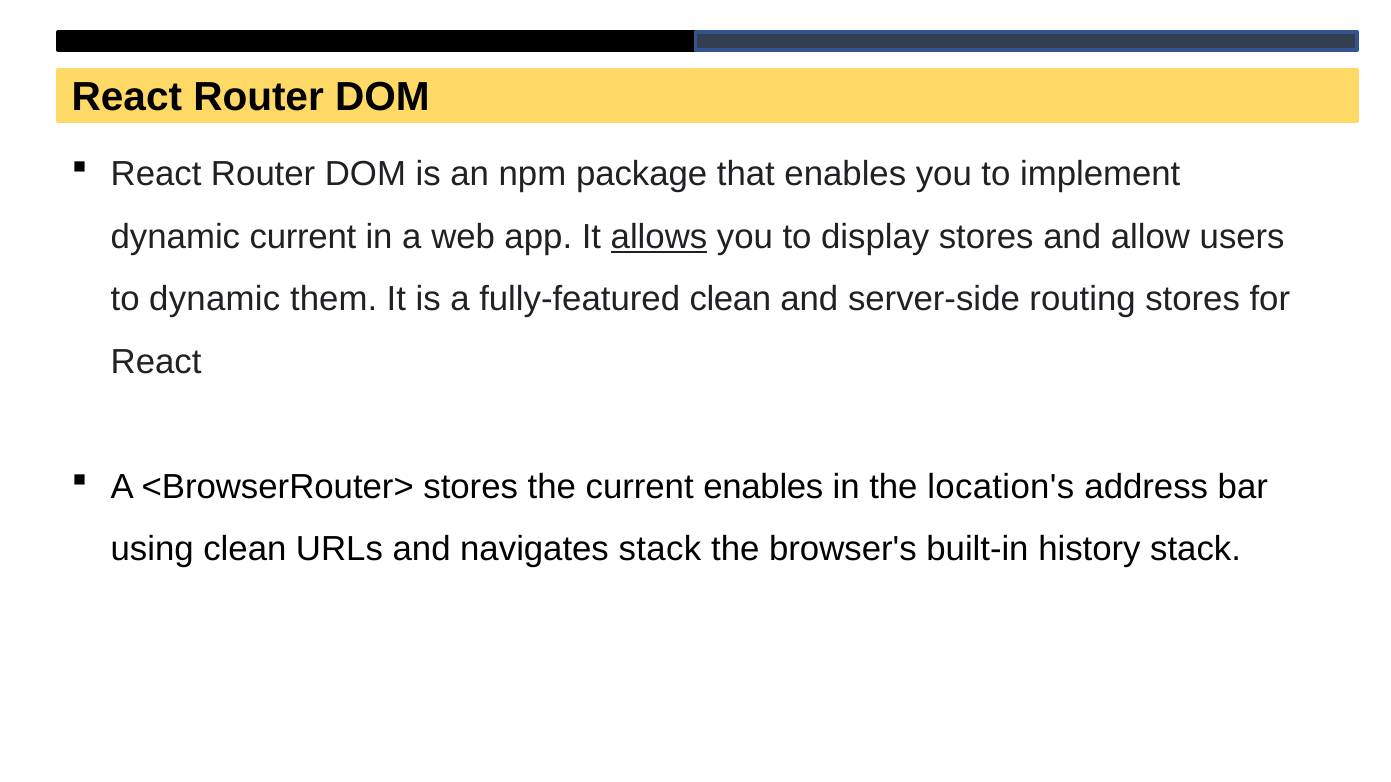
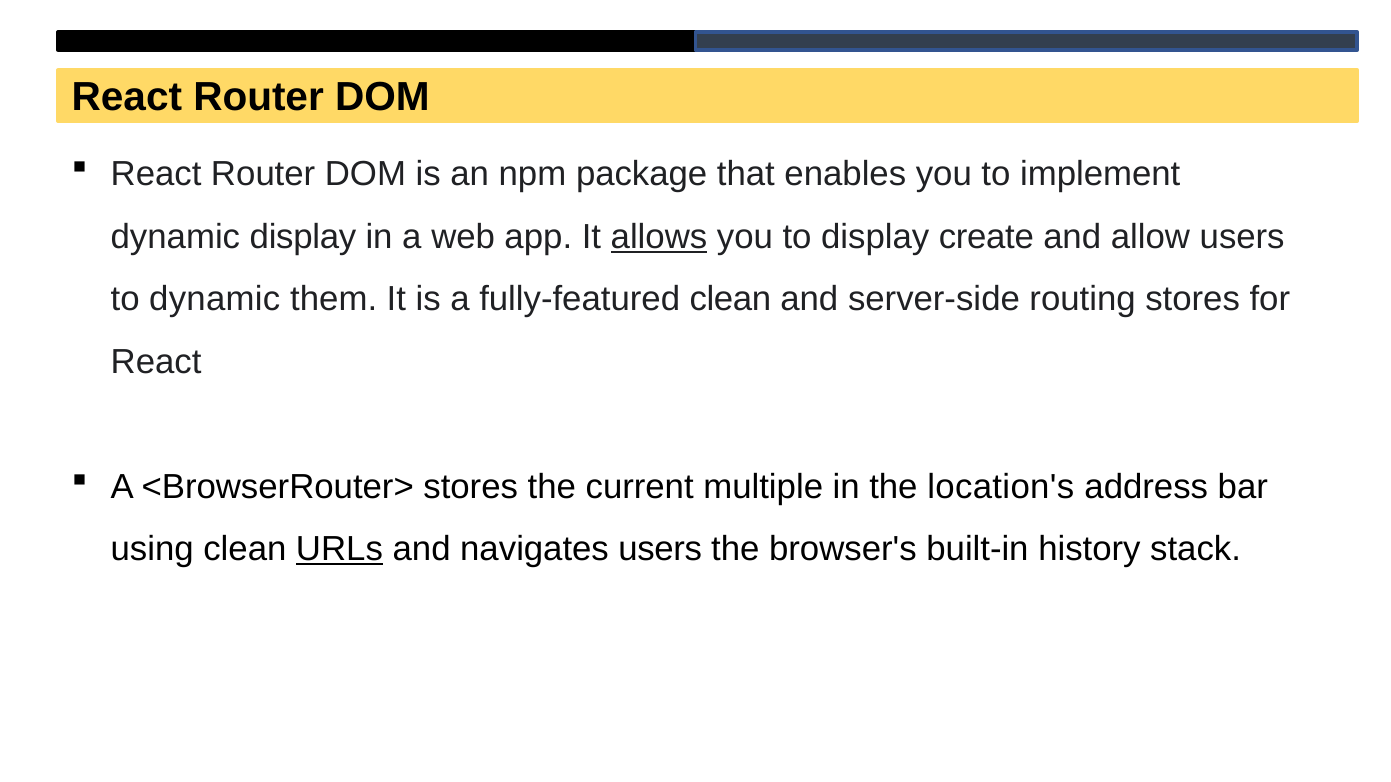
dynamic current: current -> display
display stores: stores -> create
current enables: enables -> multiple
URLs underline: none -> present
navigates stack: stack -> users
